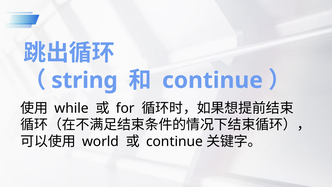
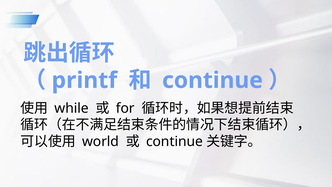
string: string -> printf
